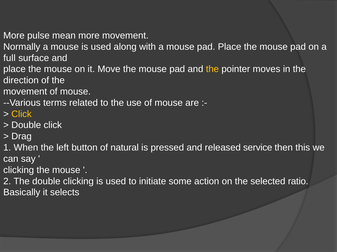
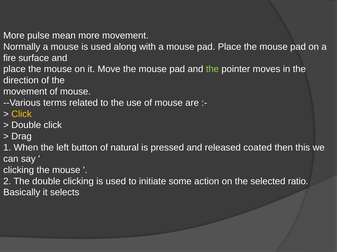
full: full -> fire
the at (212, 69) colour: yellow -> light green
service: service -> coated
